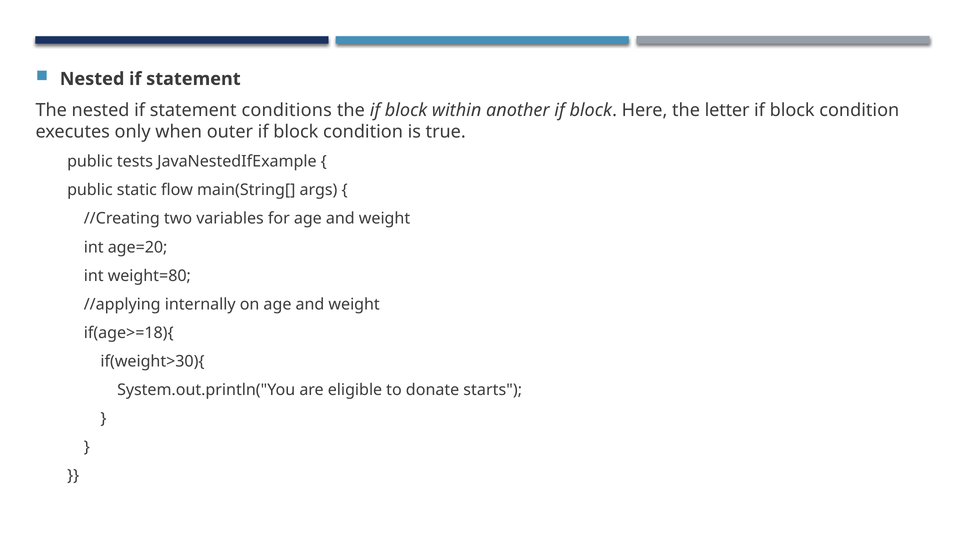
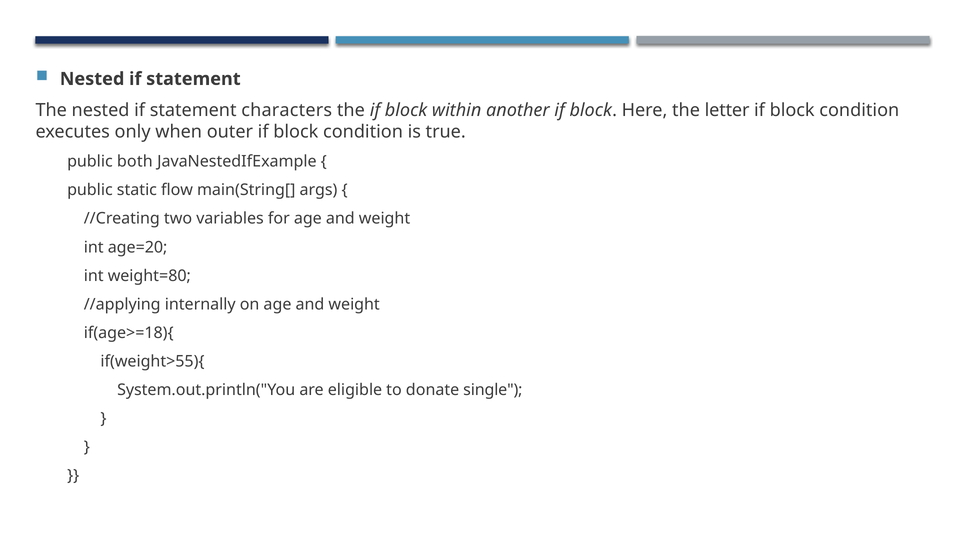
conditions: conditions -> characters
tests: tests -> both
if(weight>30){: if(weight>30){ -> if(weight>55){
starts: starts -> single
